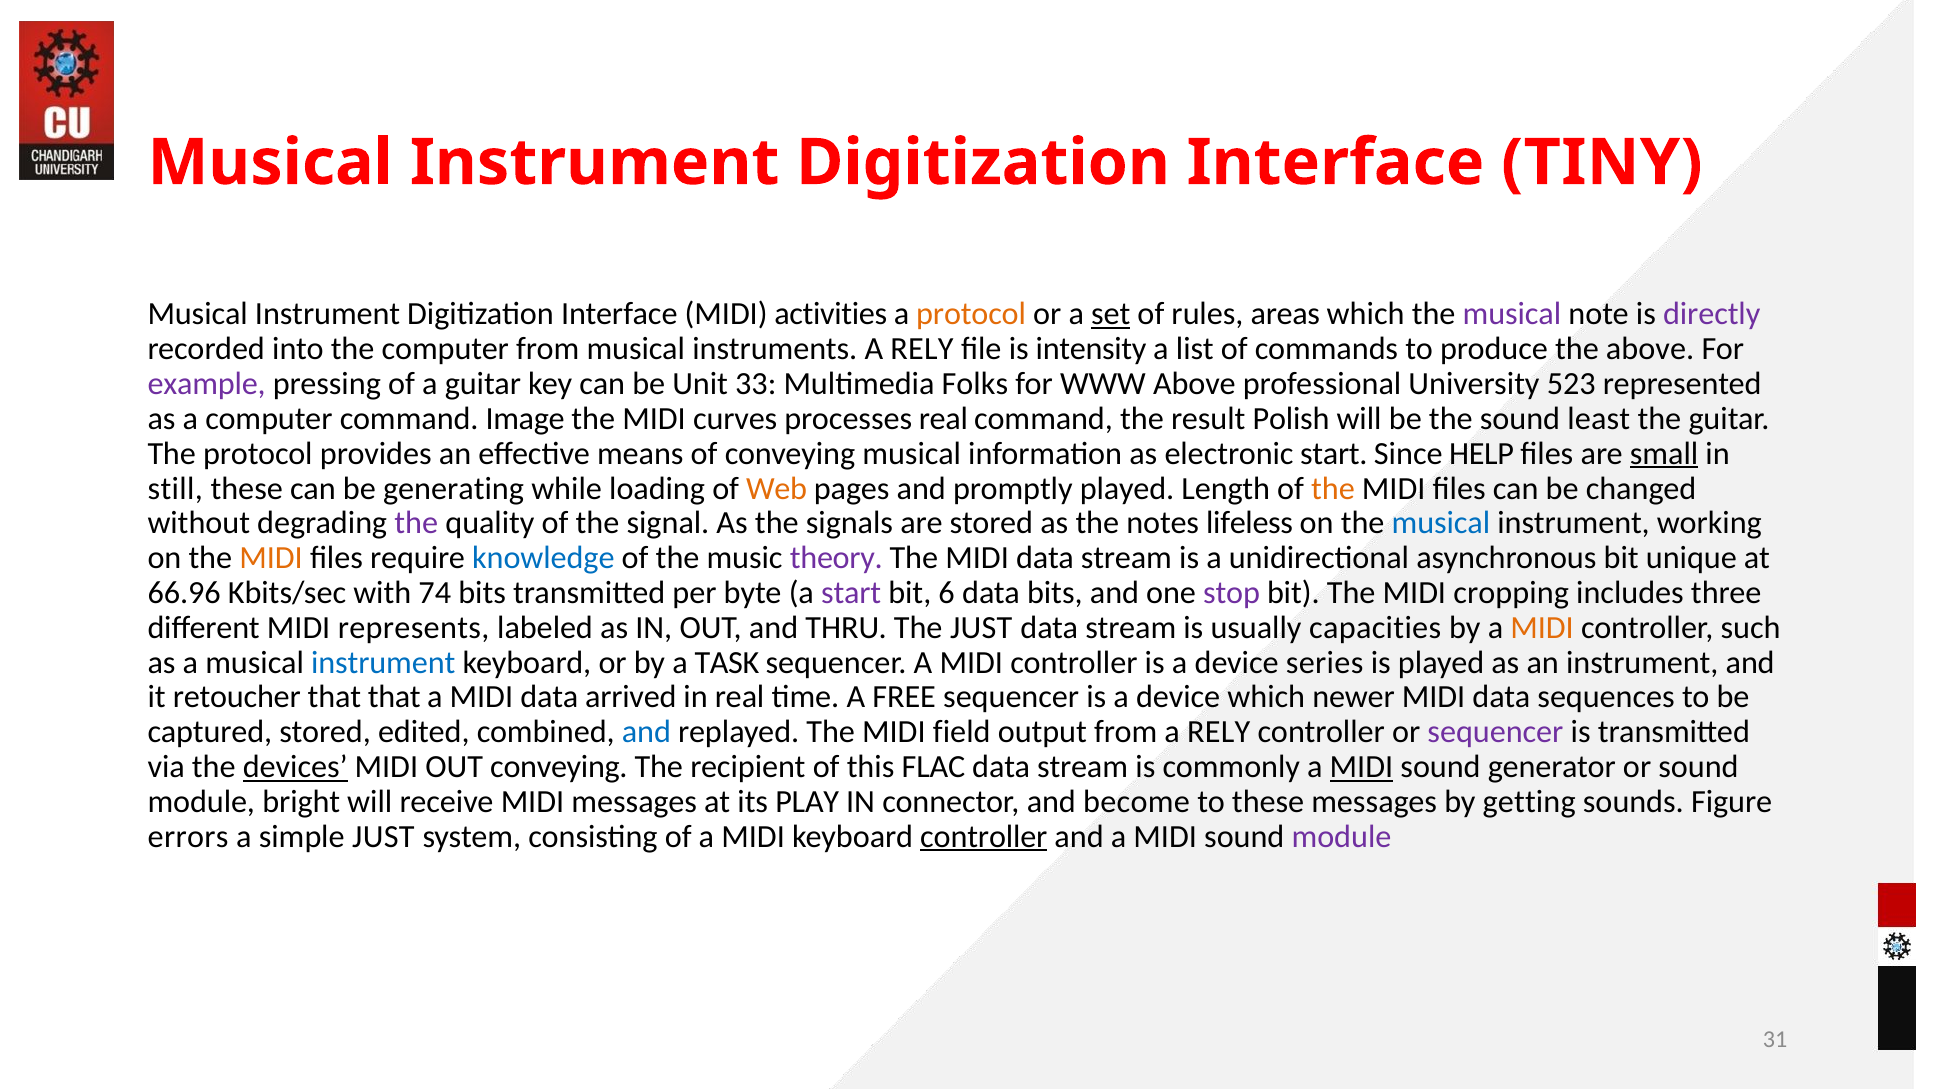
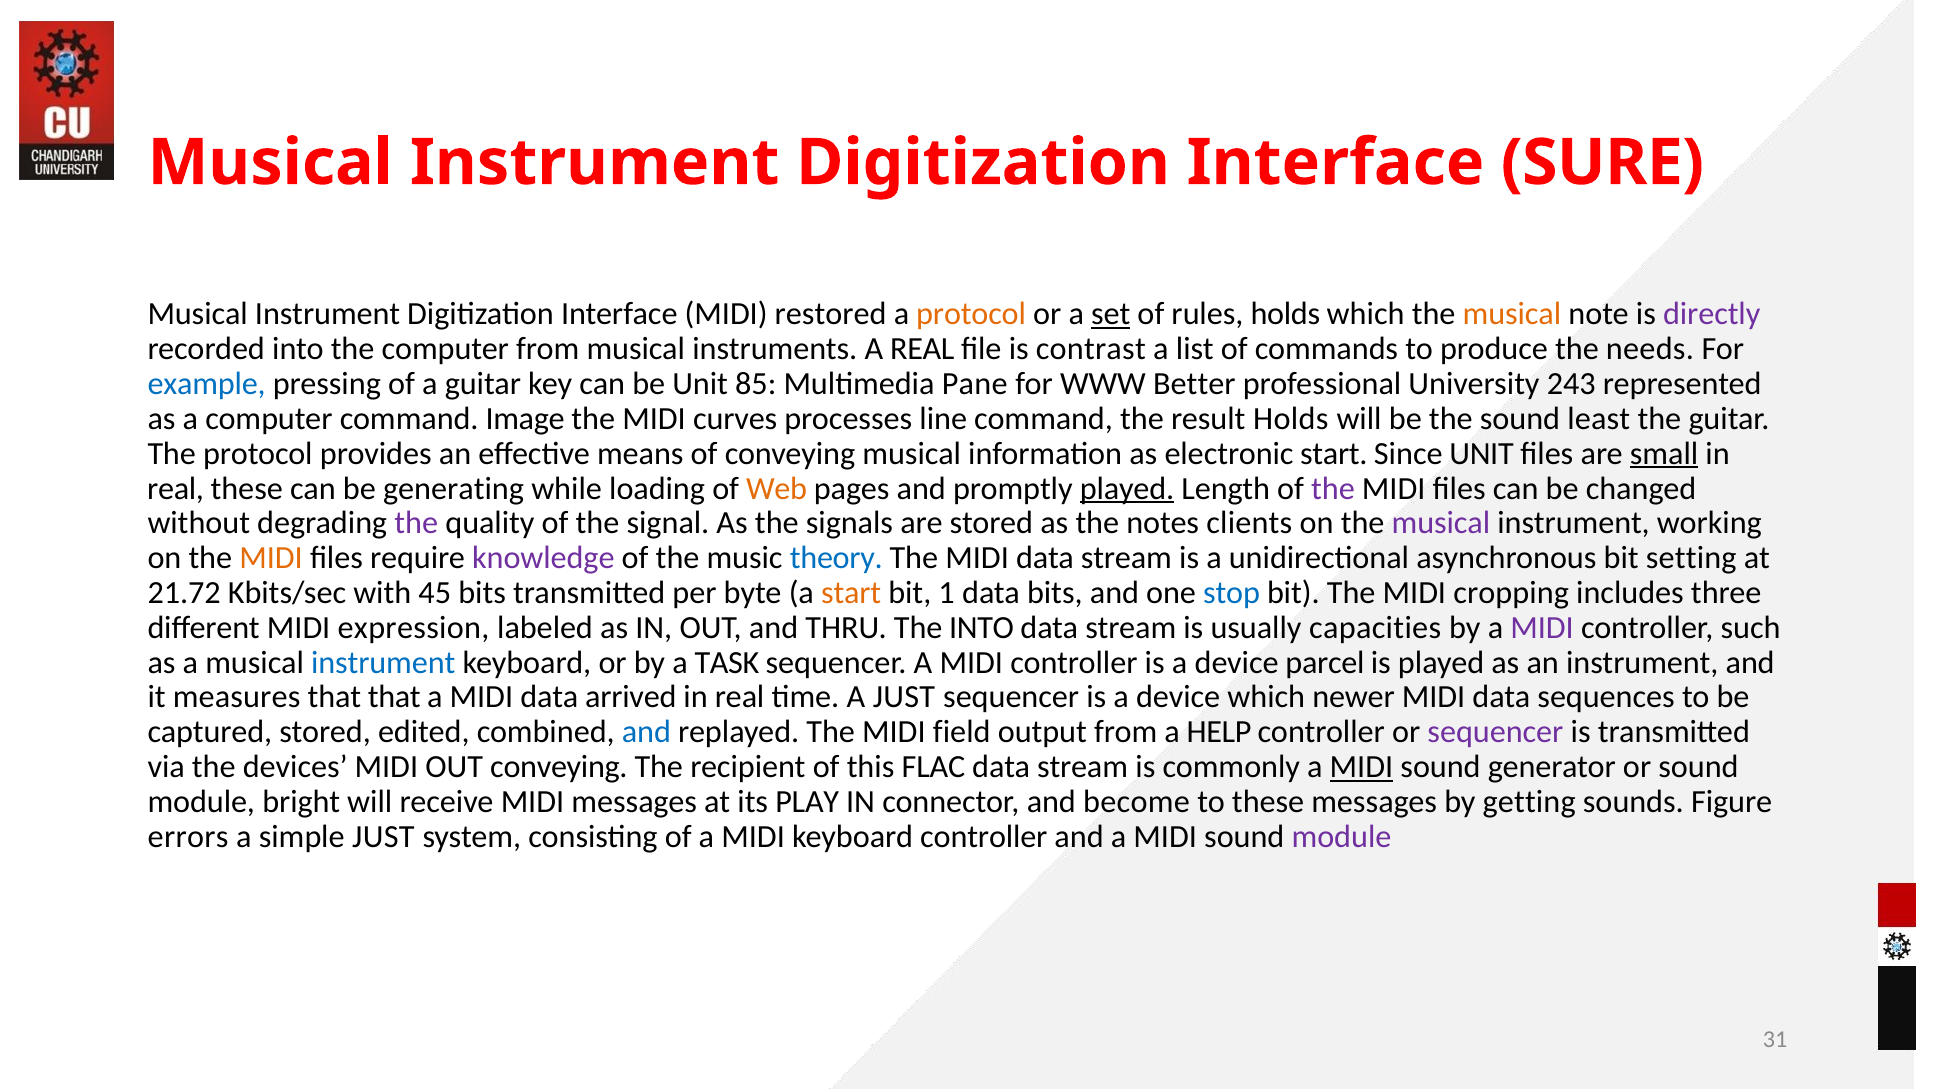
TINY: TINY -> SURE
activities: activities -> restored
rules areas: areas -> holds
musical at (1512, 314) colour: purple -> orange
instruments A RELY: RELY -> REAL
intensity: intensity -> contrast
the above: above -> needs
example colour: purple -> blue
33: 33 -> 85
Folks: Folks -> Pane
WWW Above: Above -> Better
523: 523 -> 243
processes real: real -> line
result Polish: Polish -> Holds
Since HELP: HELP -> UNIT
still at (175, 488): still -> real
played at (1127, 488) underline: none -> present
the at (1333, 488) colour: orange -> purple
lifeless: lifeless -> clients
musical at (1441, 523) colour: blue -> purple
knowledge colour: blue -> purple
theory colour: purple -> blue
unique: unique -> setting
66.96: 66.96 -> 21.72
74: 74 -> 45
start at (851, 593) colour: purple -> orange
6: 6 -> 1
stop colour: purple -> blue
represents: represents -> expression
The JUST: JUST -> INTO
MIDI at (1542, 627) colour: orange -> purple
series: series -> parcel
retoucher: retoucher -> measures
A FREE: FREE -> JUST
from a RELY: RELY -> HELP
devices underline: present -> none
controller at (984, 836) underline: present -> none
